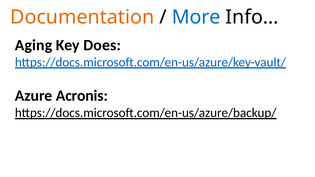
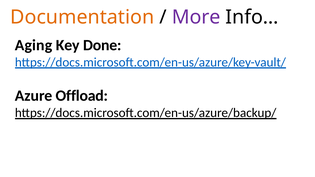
More colour: blue -> purple
Does: Does -> Done
Acronis: Acronis -> Offload
